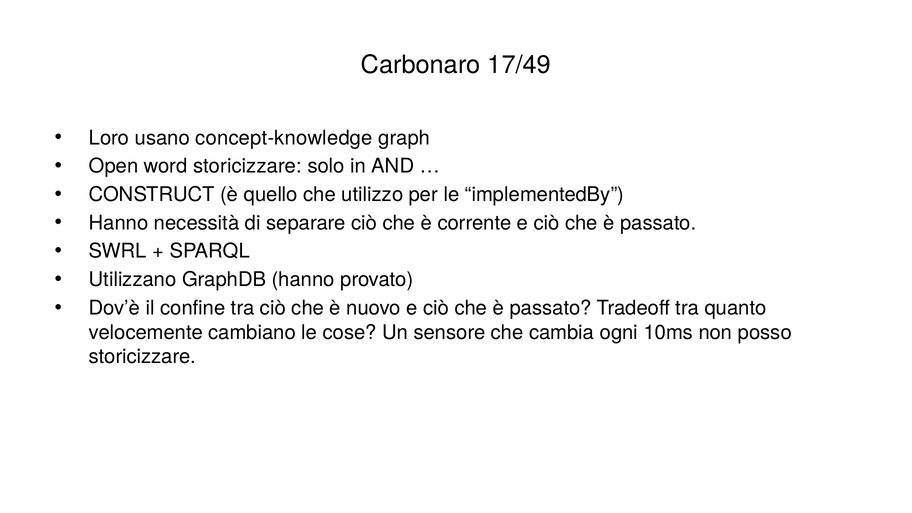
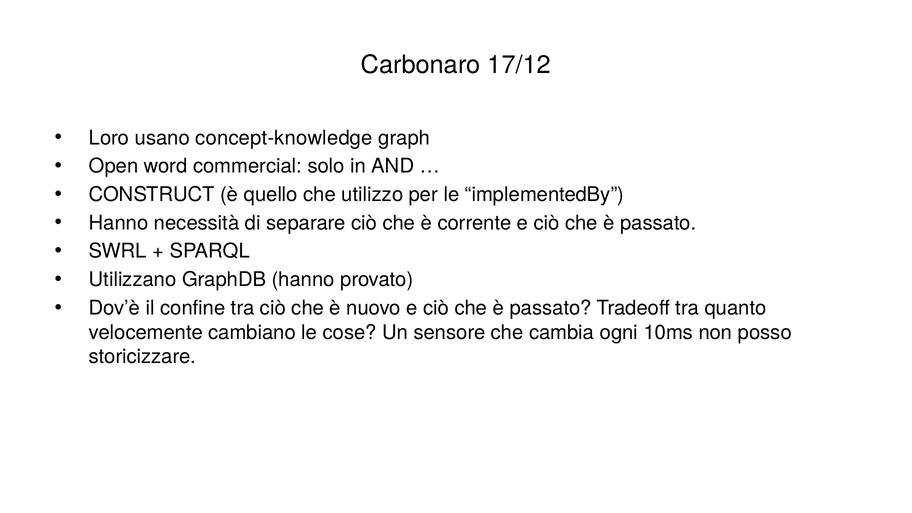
17/49: 17/49 -> 17/12
word storicizzare: storicizzare -> commercial
